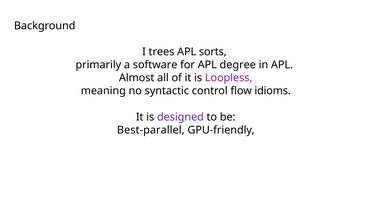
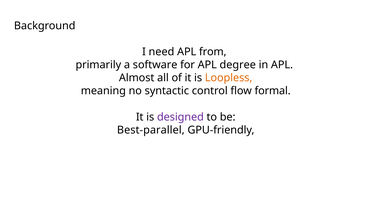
trees: trees -> need
sorts: sorts -> from
Loopless colour: purple -> orange
idioms: idioms -> formal
